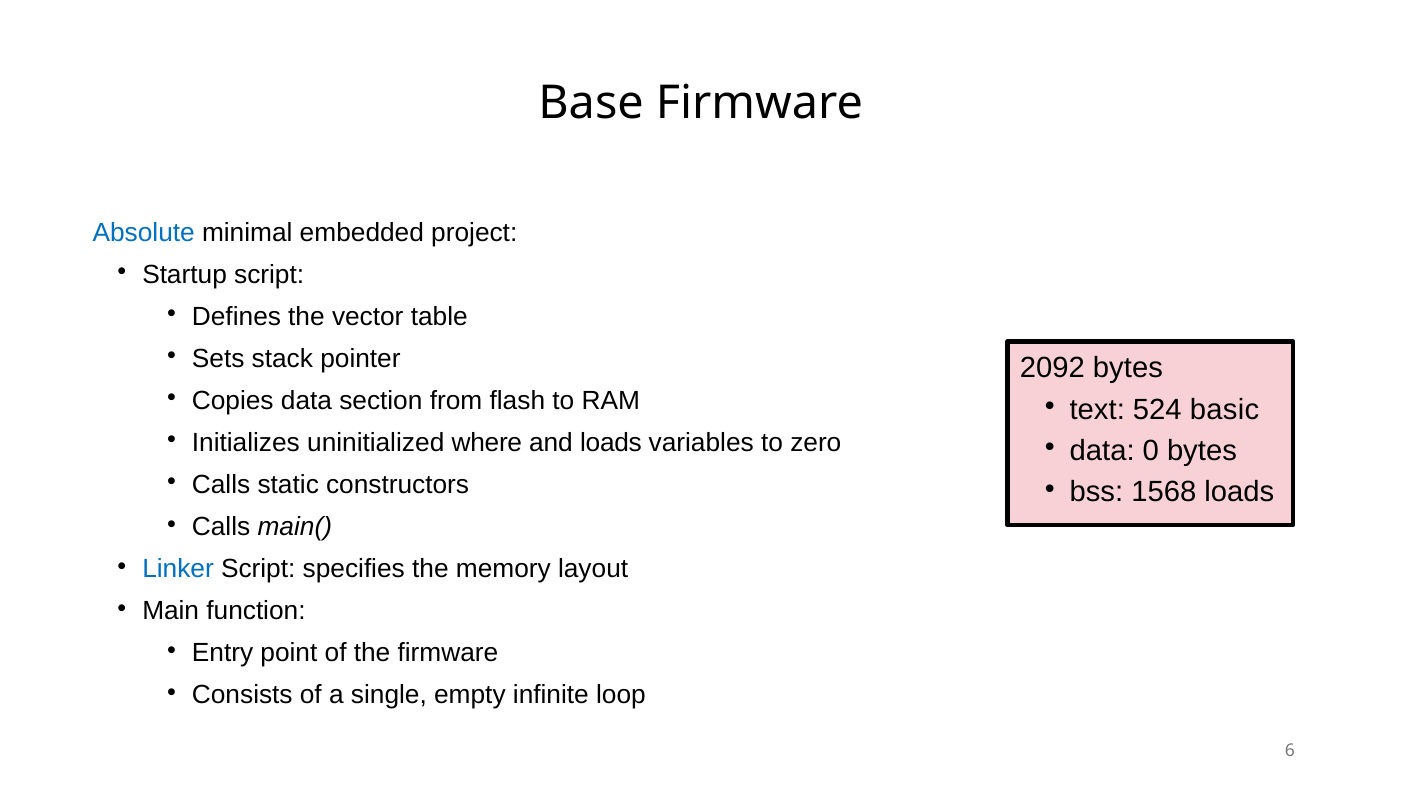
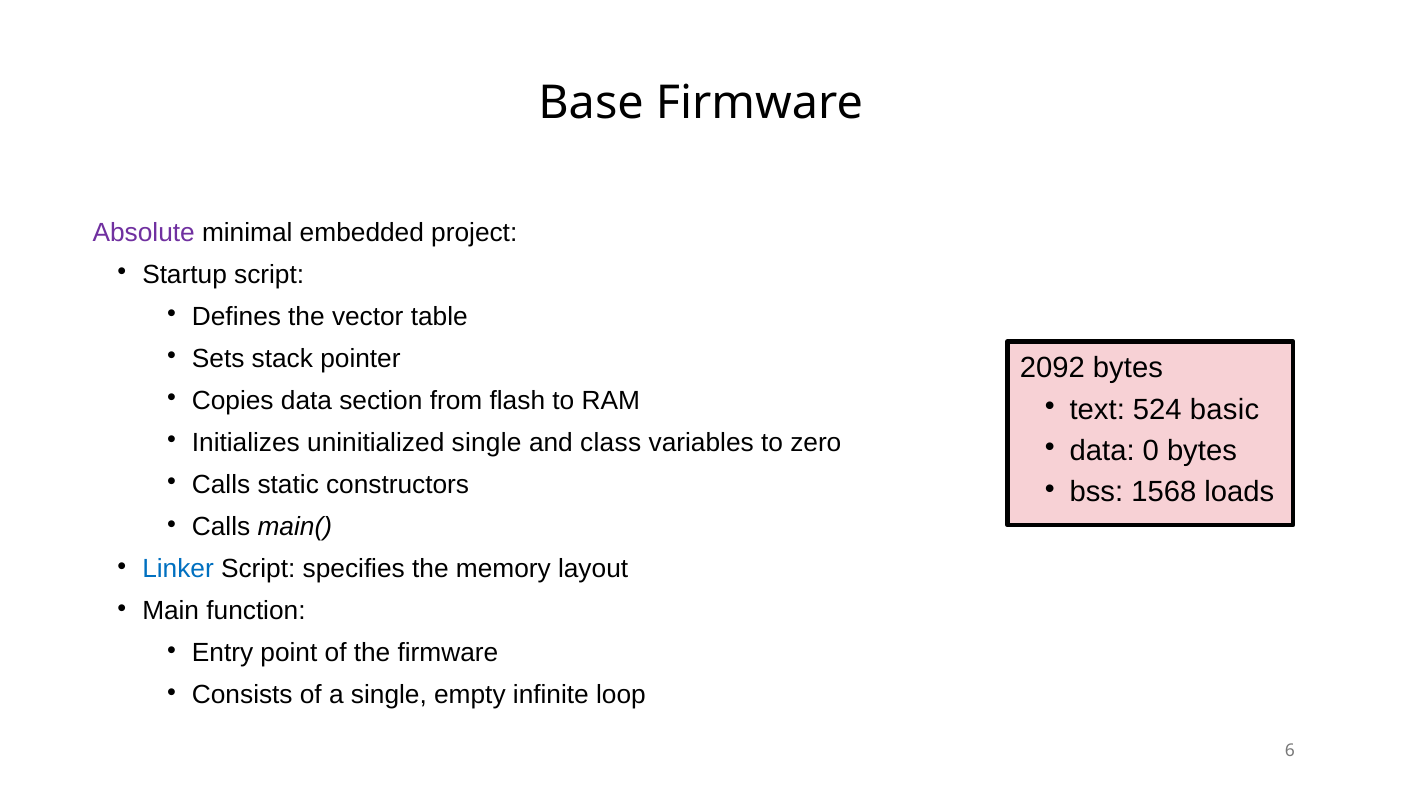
Absolute colour: blue -> purple
uninitialized where: where -> single
and loads: loads -> class
